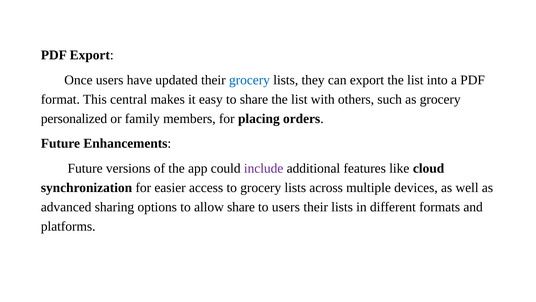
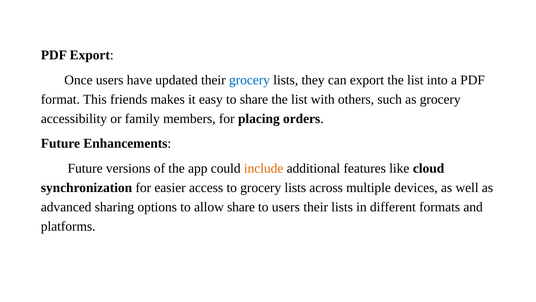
central: central -> friends
personalized: personalized -> accessibility
include colour: purple -> orange
